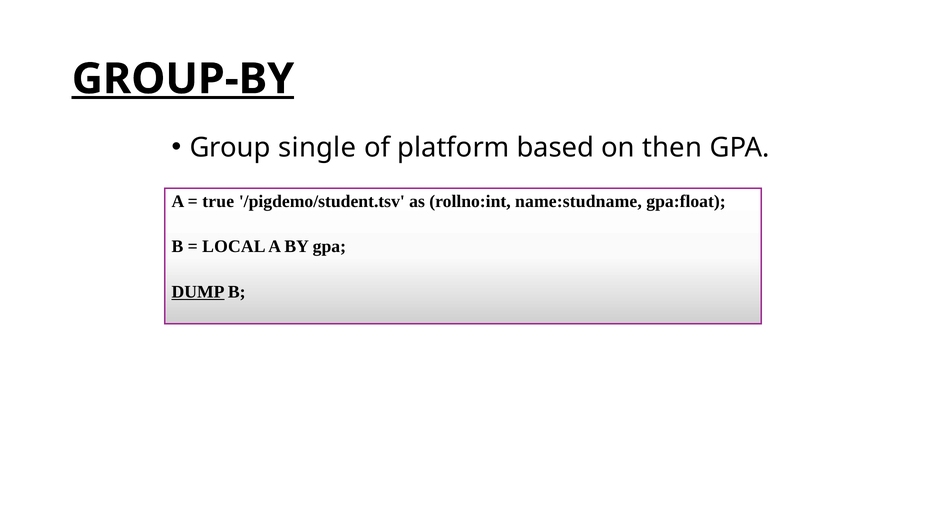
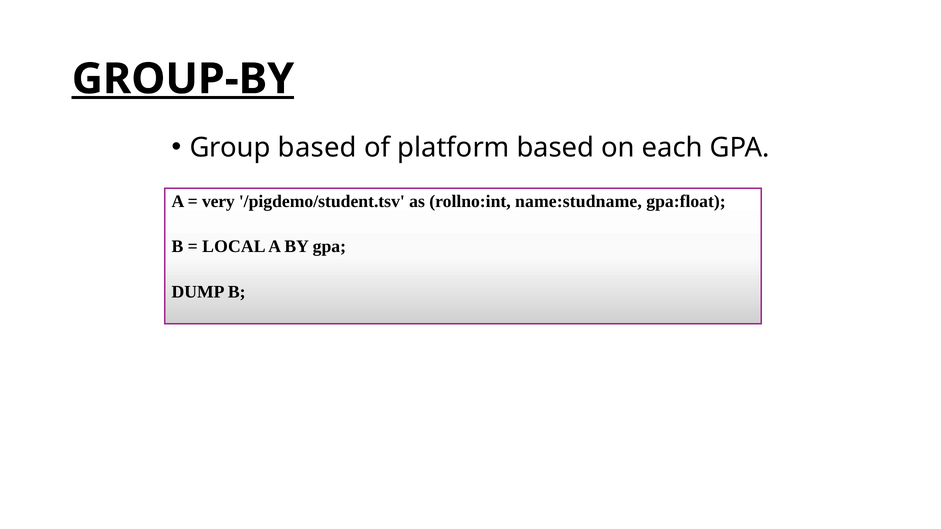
Group single: single -> based
then: then -> each
true: true -> very
DUMP underline: present -> none
